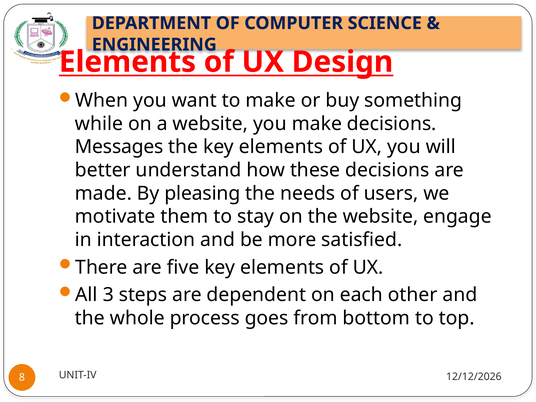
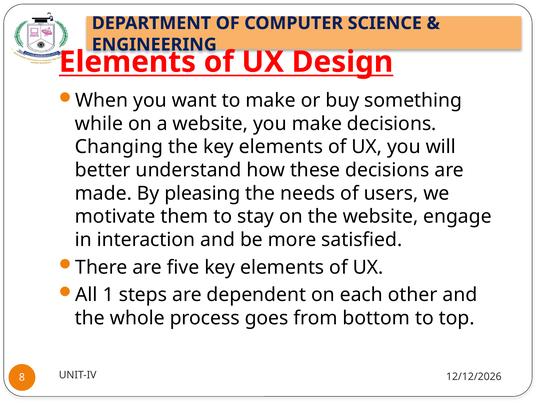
Messages: Messages -> Changing
3: 3 -> 1
